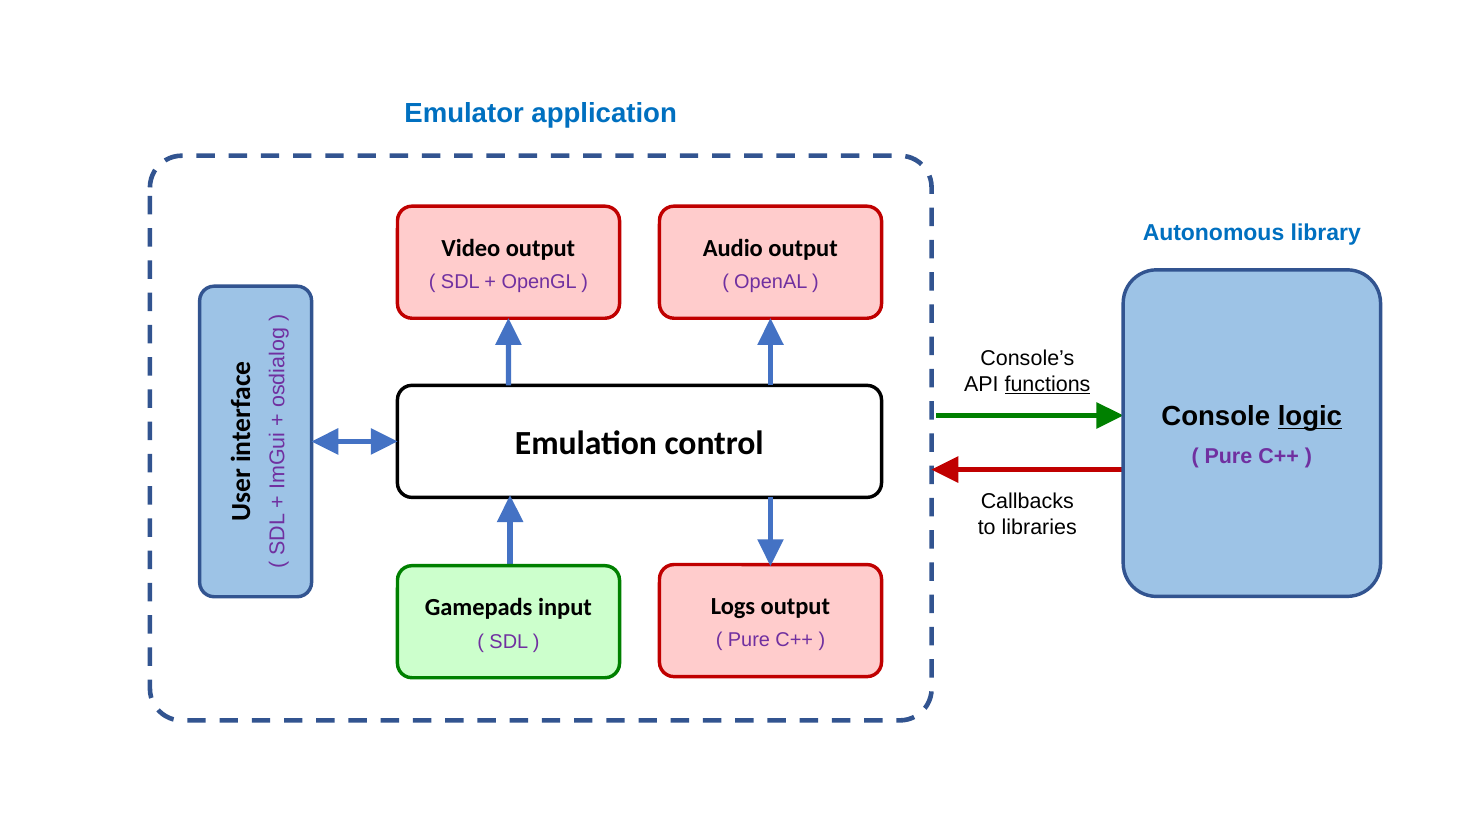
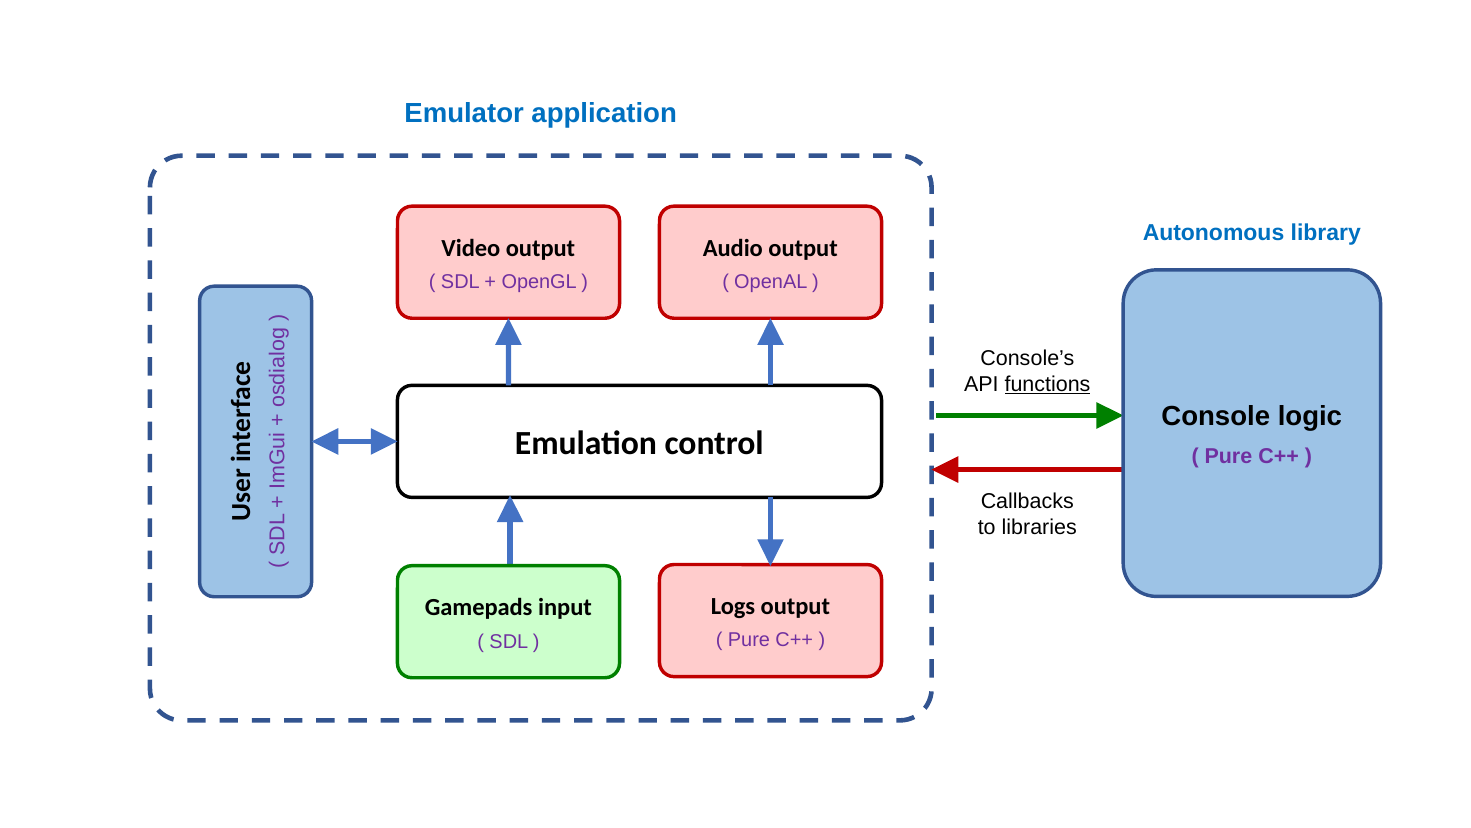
logic underline: present -> none
